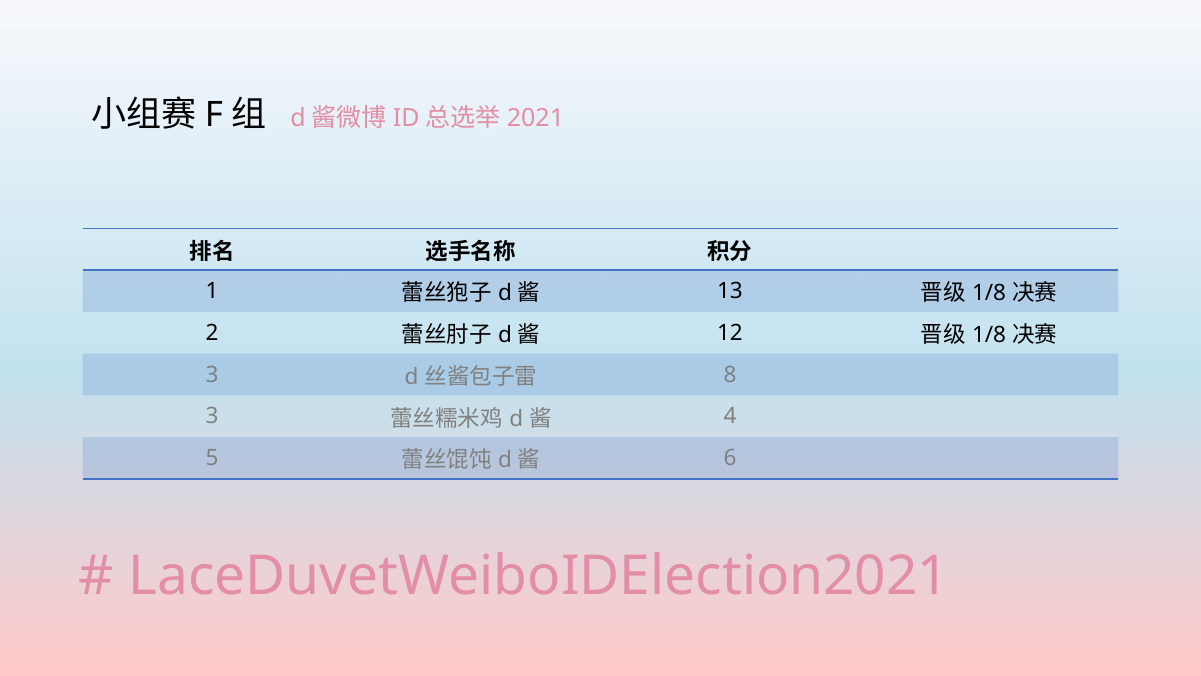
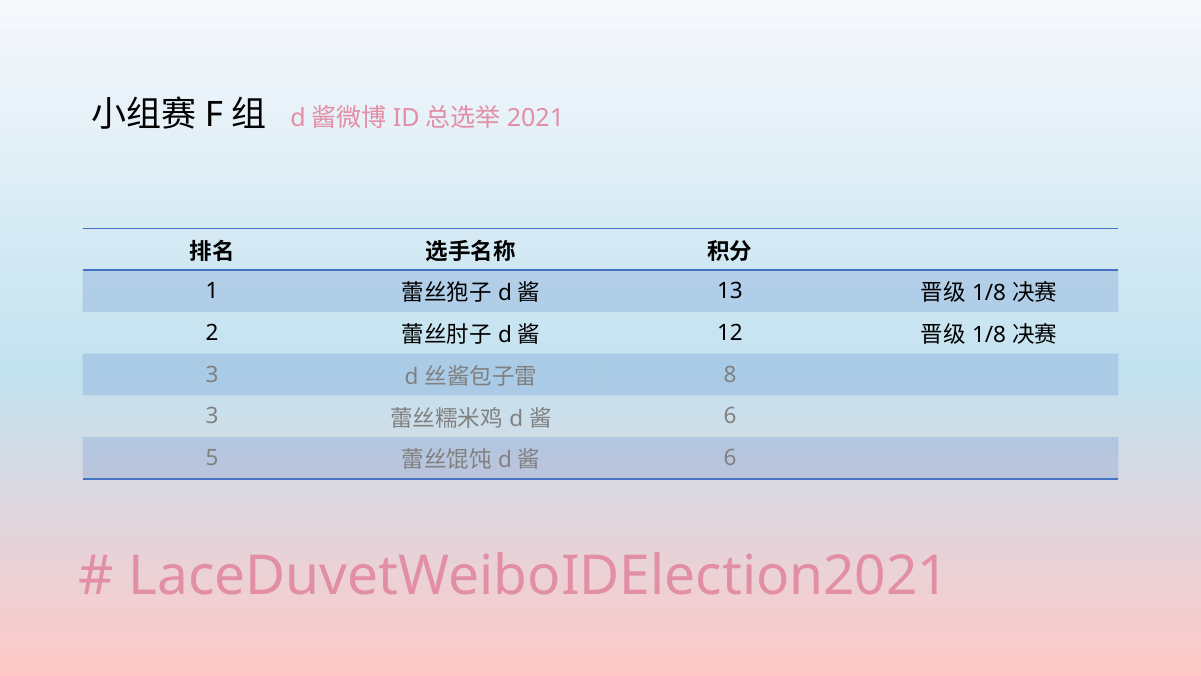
4 at (730, 416): 4 -> 6
